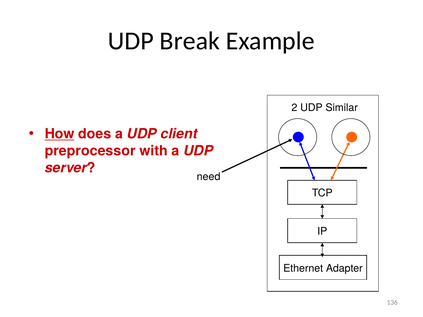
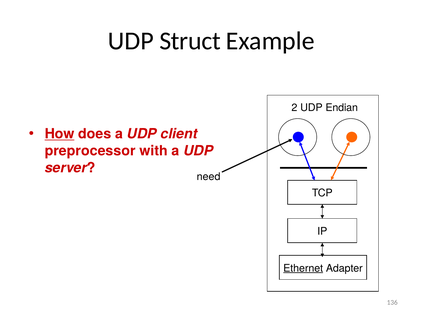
Break: Break -> Struct
Similar: Similar -> Endian
Ethernet underline: none -> present
